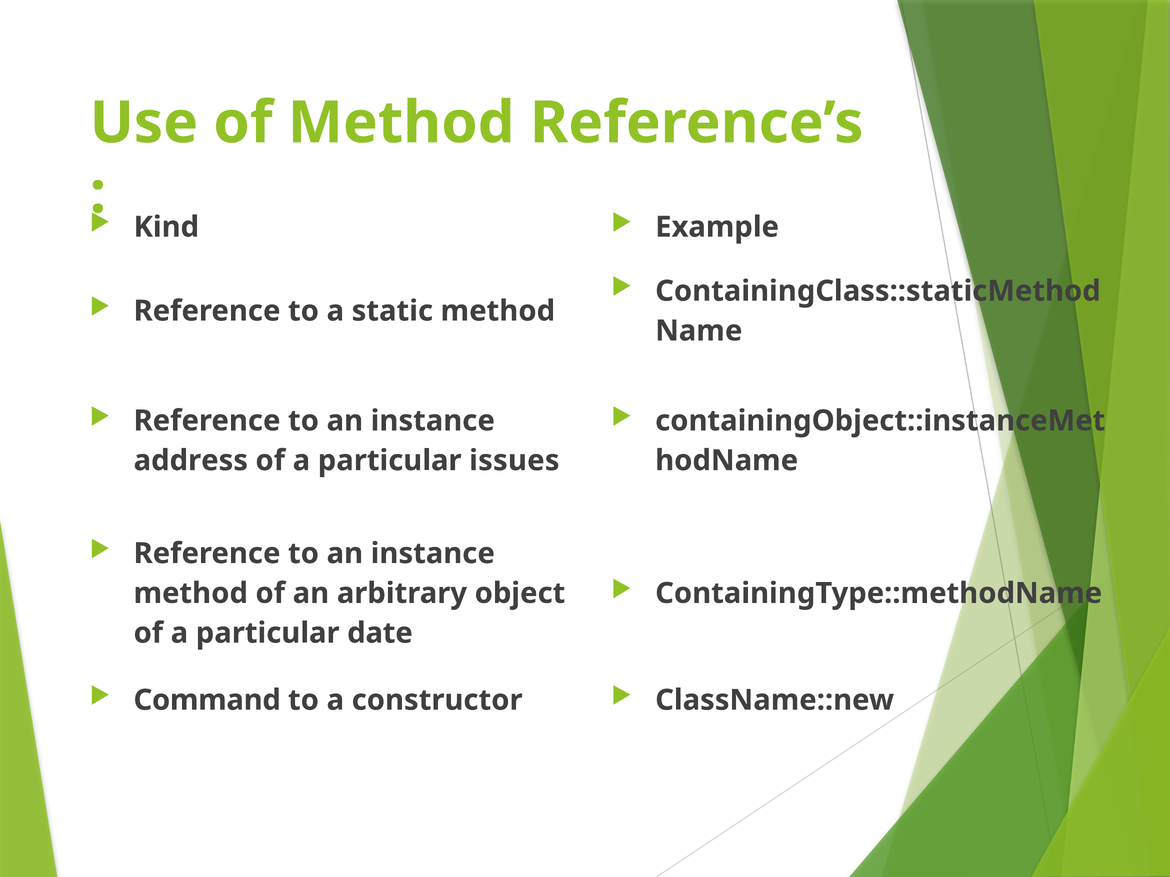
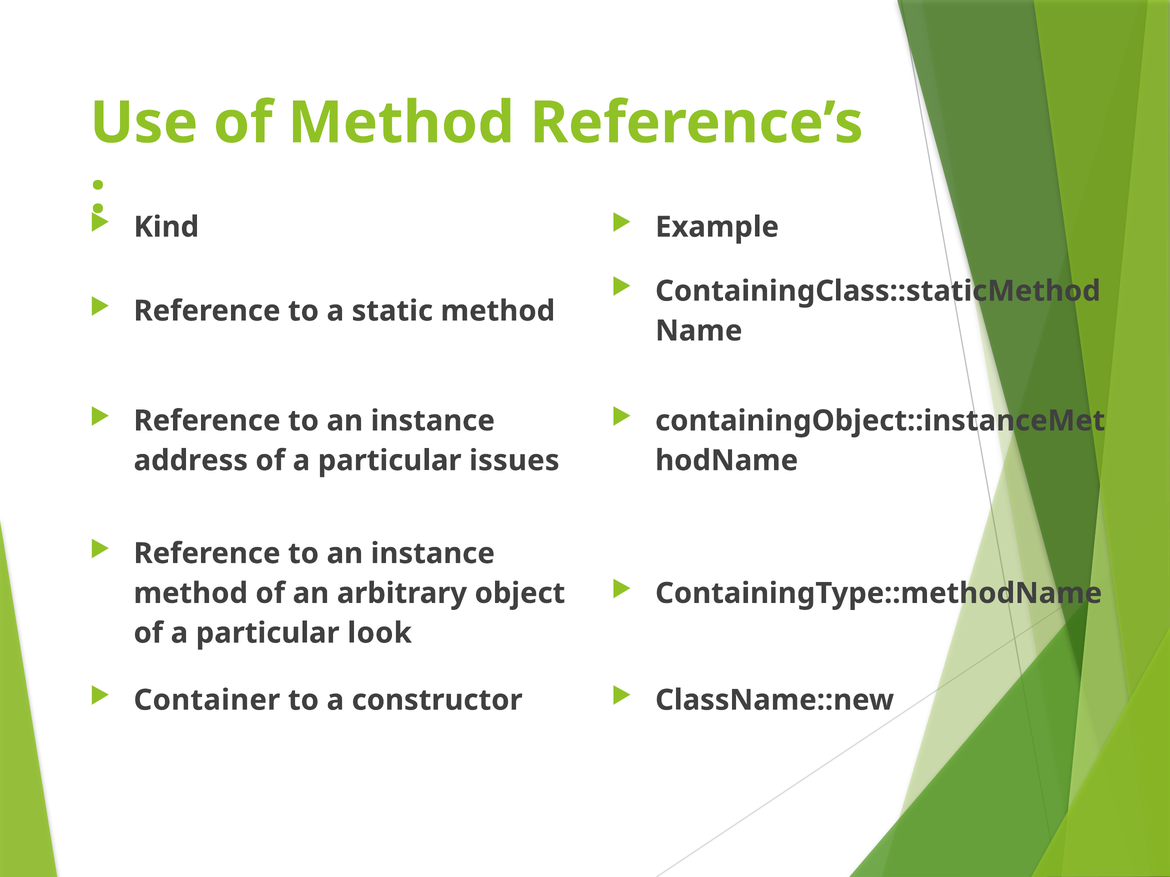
date: date -> look
Command: Command -> Container
